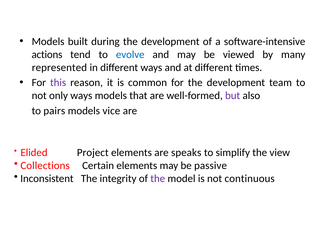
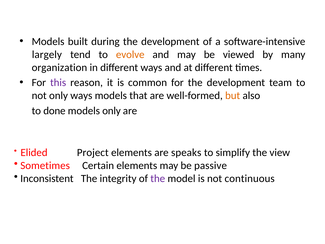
actions: actions -> largely
evolve colour: blue -> orange
represented: represented -> organization
but colour: purple -> orange
pairs: pairs -> done
models vice: vice -> only
Collections: Collections -> Sometimes
